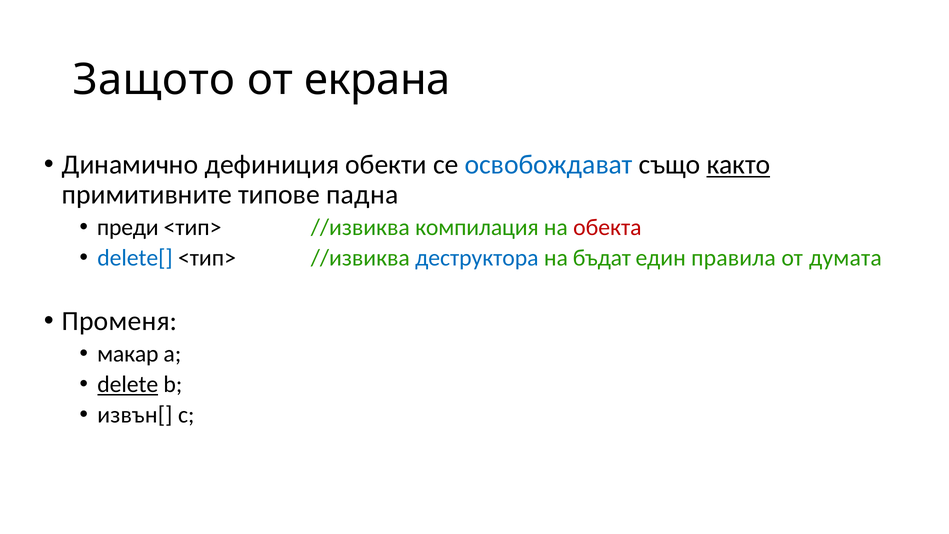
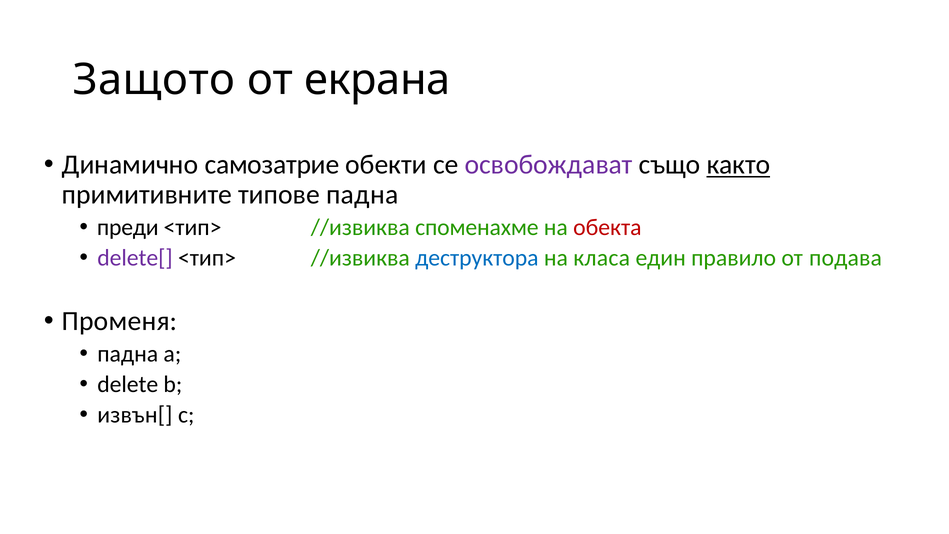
дефиниция: дефиниция -> самозатрие
освобождават colour: blue -> purple
компилация: компилация -> споменахме
delete[ colour: blue -> purple
бъдат: бъдат -> класа
правила: правила -> правило
думата: думата -> подава
макар at (128, 354): макар -> падна
delete underline: present -> none
